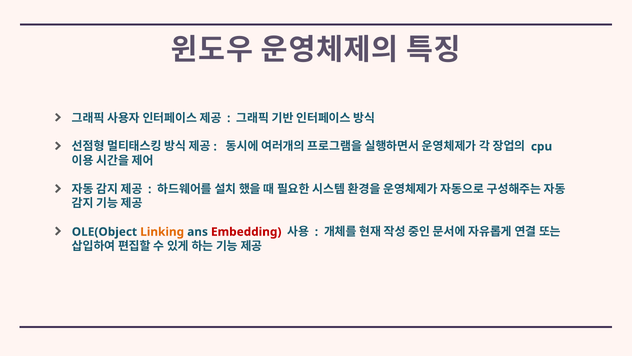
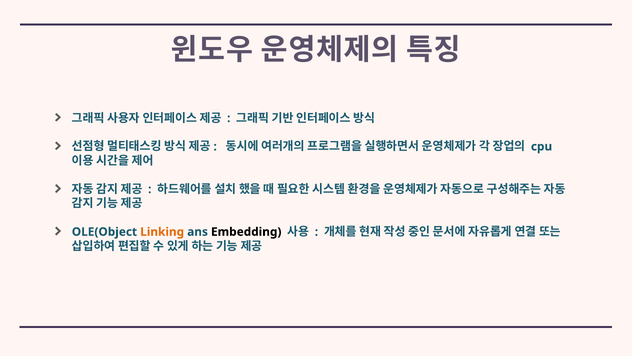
Embedding colour: red -> black
